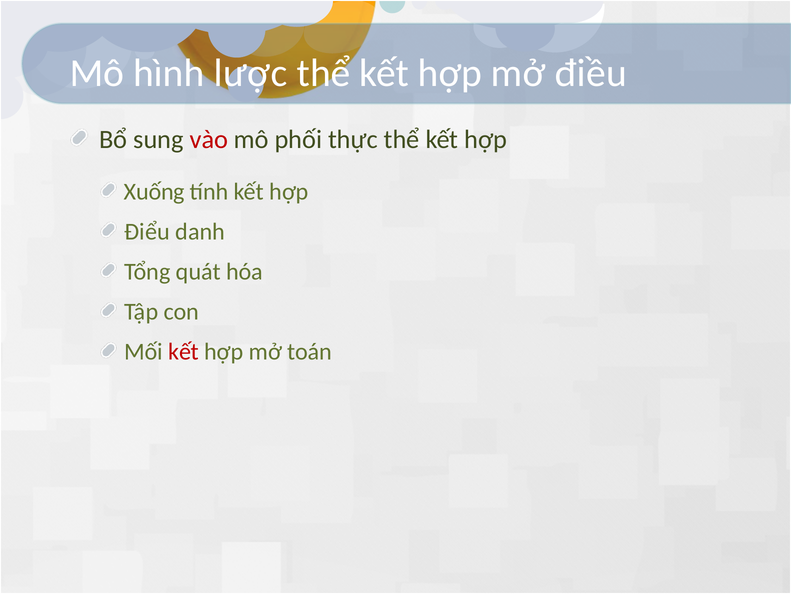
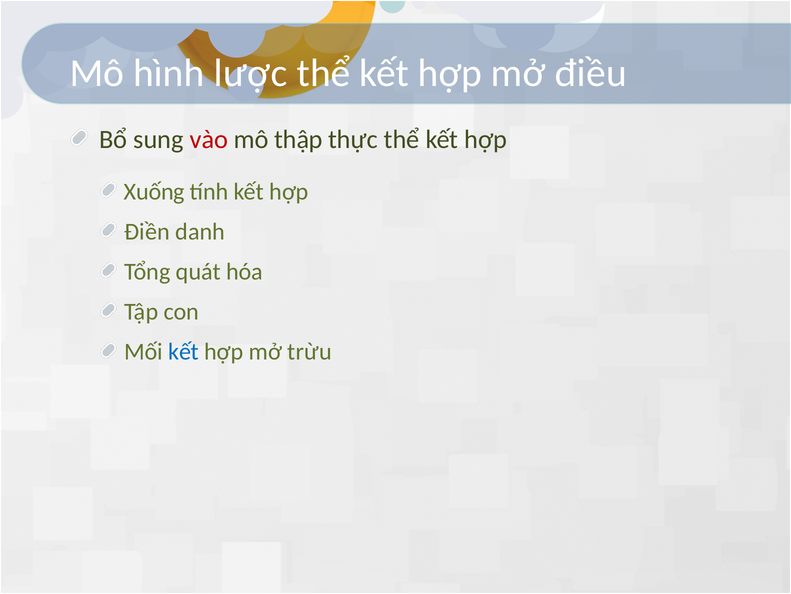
phối: phối -> thập
Điểu: Điểu -> Điền
kết at (184, 351) colour: red -> blue
toán: toán -> trừu
